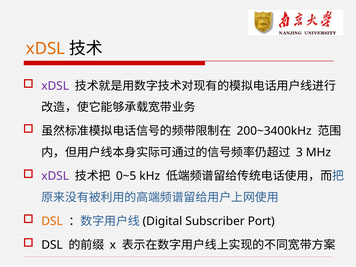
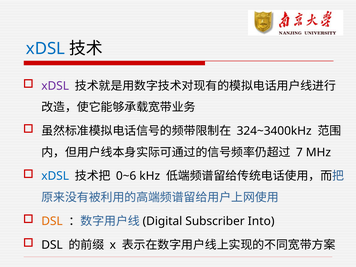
xDSL at (45, 49) colour: orange -> blue
200~3400kHz: 200~3400kHz -> 324~3400kHz
3: 3 -> 7
xDSL at (55, 176) colour: purple -> blue
0~5: 0~5 -> 0~6
Port: Port -> Into
